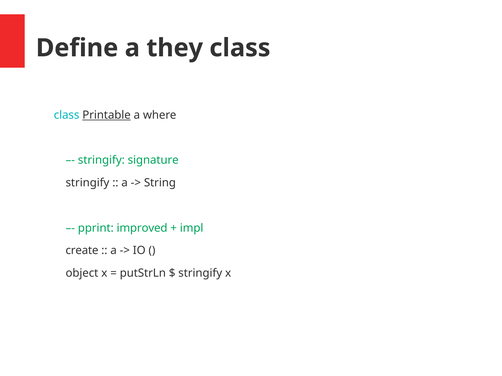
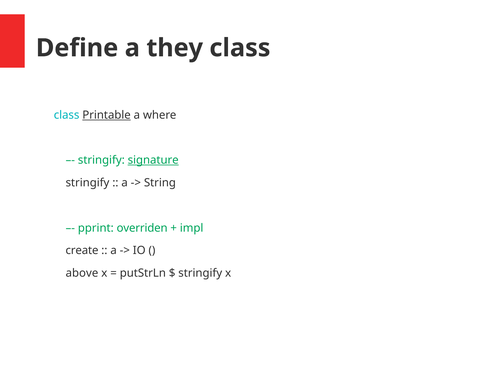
signature underline: none -> present
improved: improved -> overriden
object: object -> above
